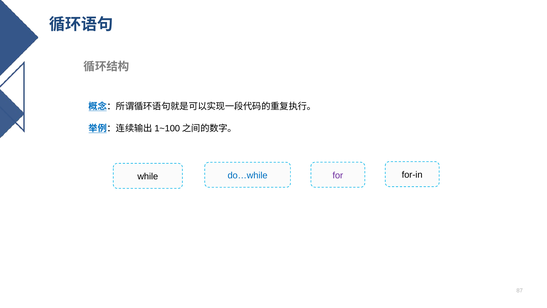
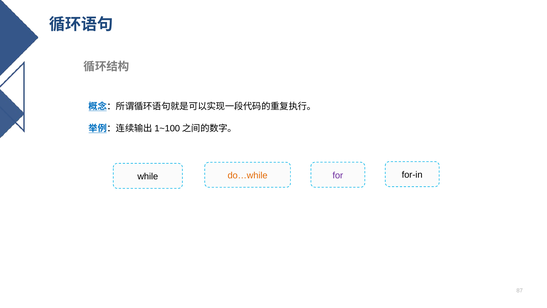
do…while colour: blue -> orange
